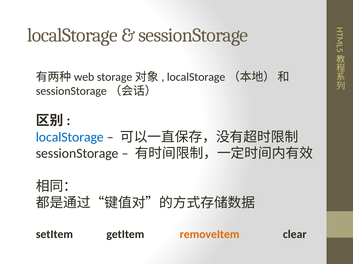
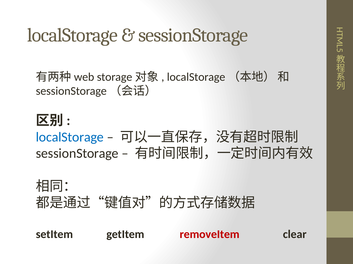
removeItem colour: orange -> red
